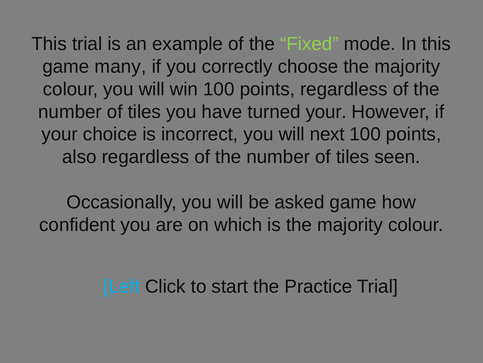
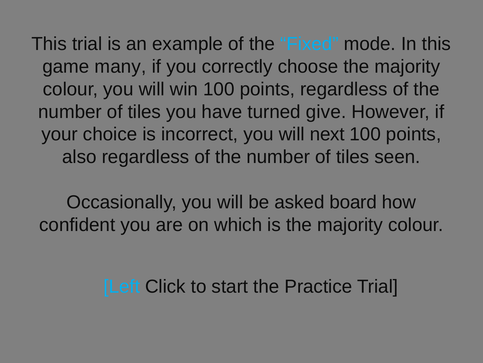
Fixed colour: light green -> light blue
turned your: your -> give
asked game: game -> board
